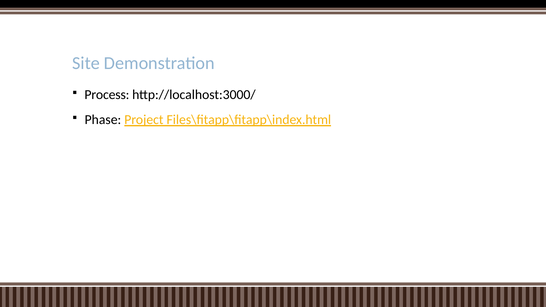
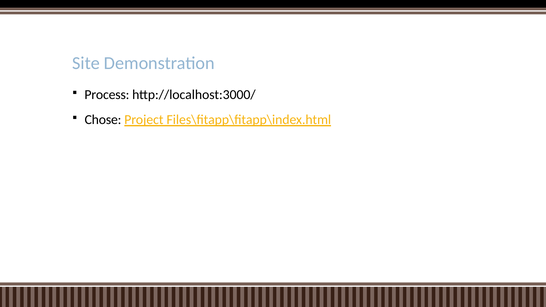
Phase: Phase -> Chose
